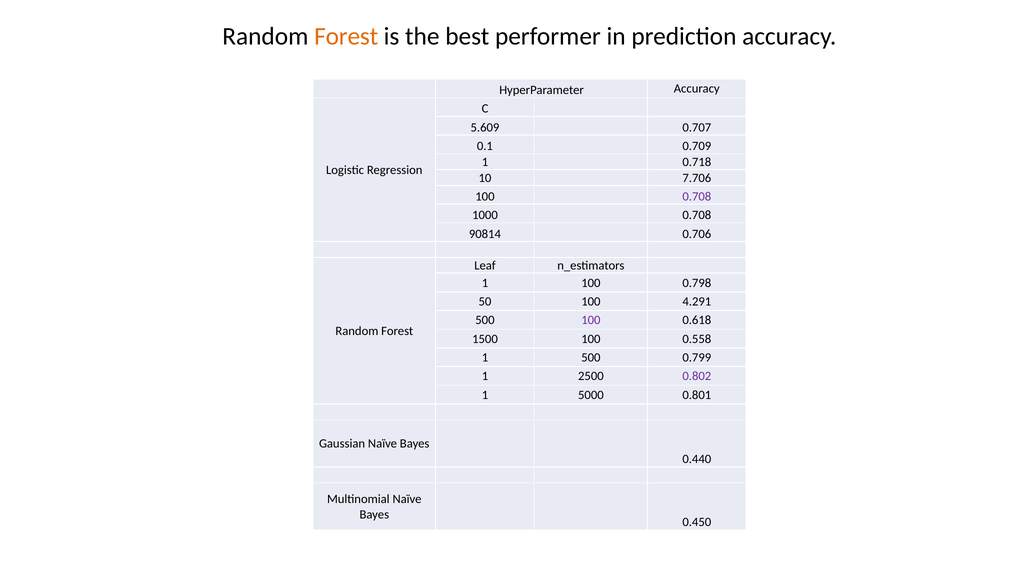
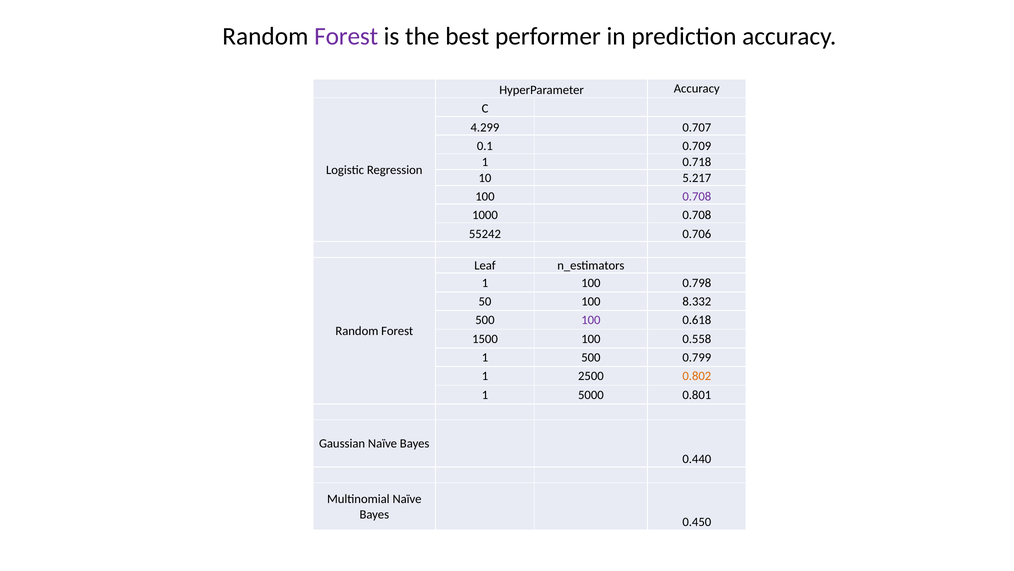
Forest at (346, 37) colour: orange -> purple
5.609: 5.609 -> 4.299
7.706: 7.706 -> 5.217
90814: 90814 -> 55242
4.291: 4.291 -> 8.332
0.802 colour: purple -> orange
